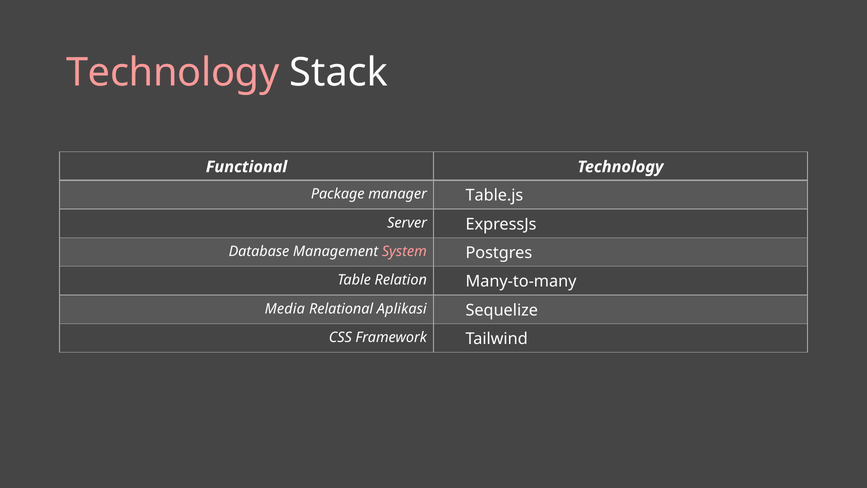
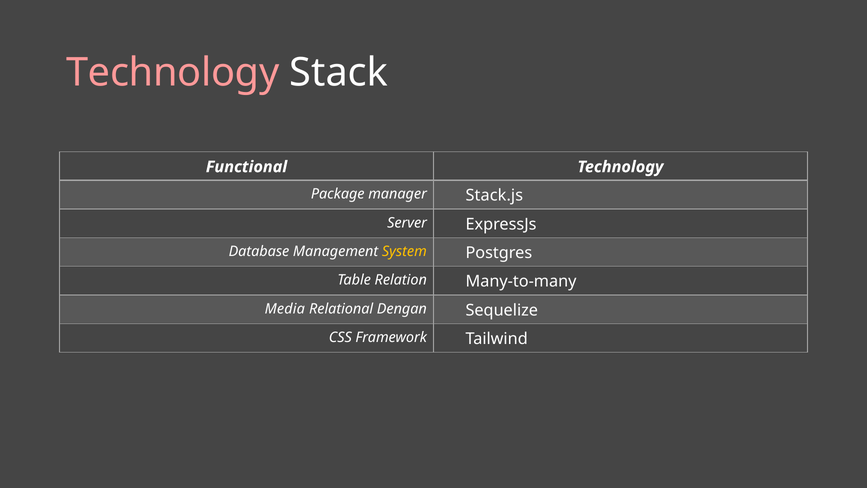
Table.js: Table.js -> Stack.js
System colour: pink -> yellow
Aplikasi: Aplikasi -> Dengan
